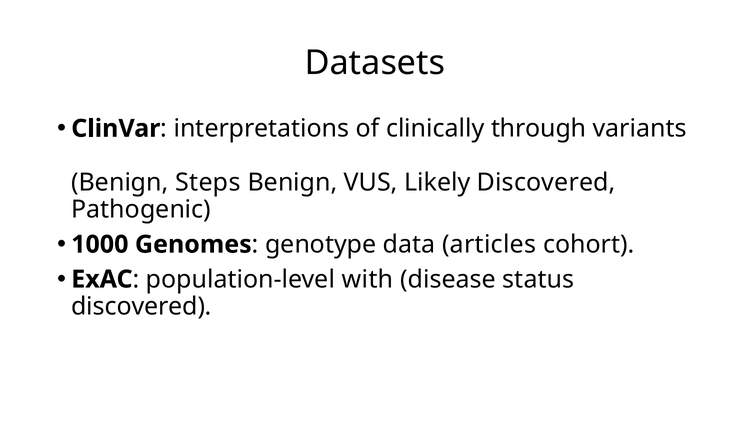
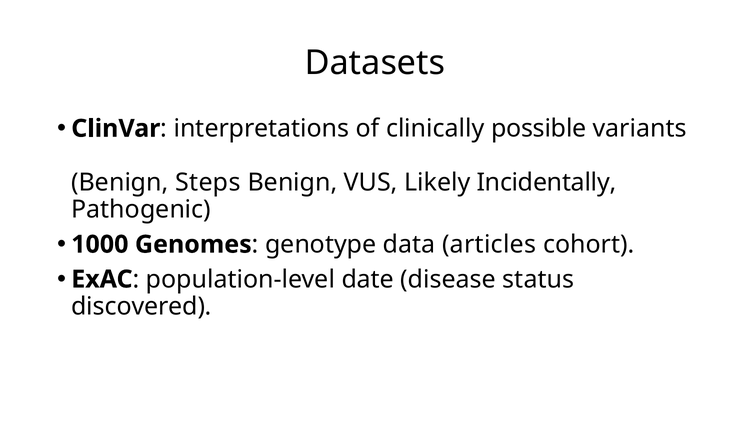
through: through -> possible
Likely Discovered: Discovered -> Incidentally
with: with -> date
